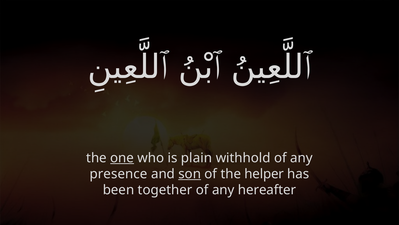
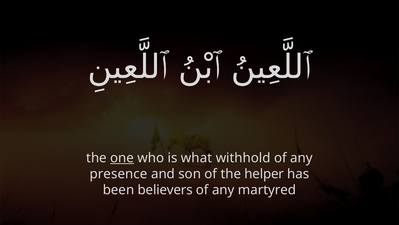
plain: plain -> what
son underline: present -> none
together: together -> believers
hereafter: hereafter -> martyred
